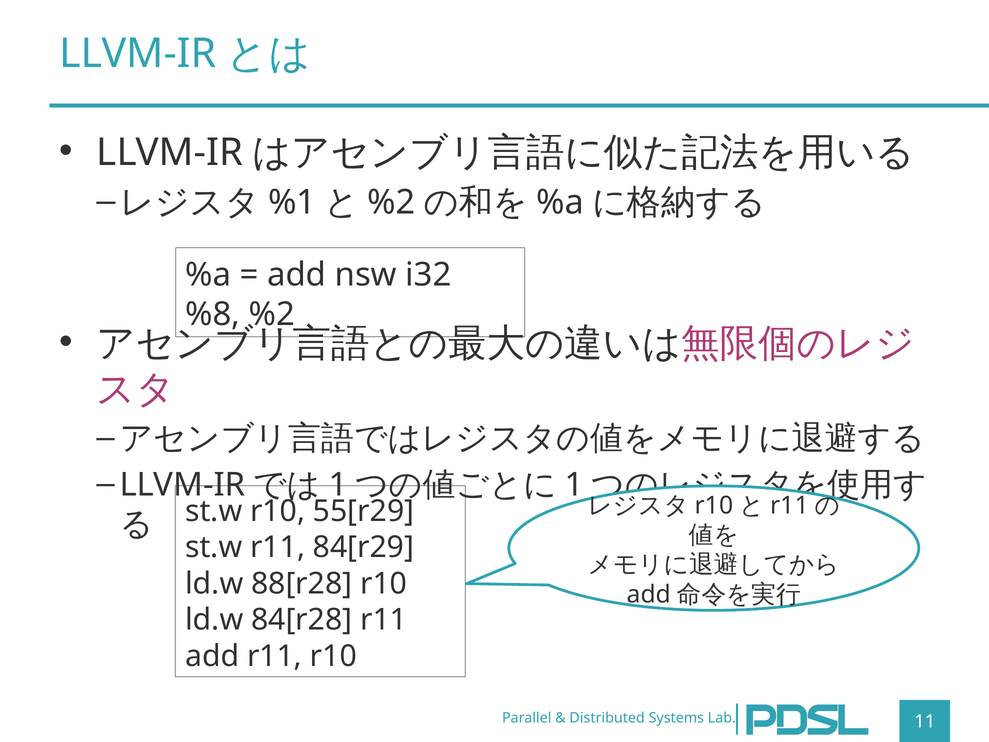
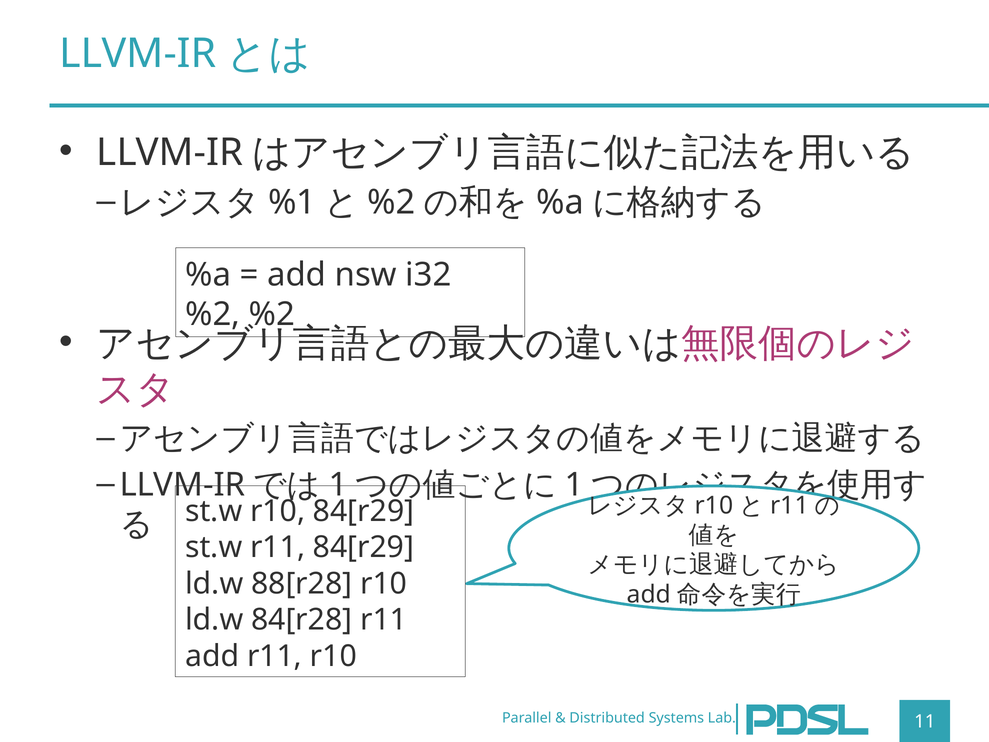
%8 at (213, 314): %8 -> %2
r10 55[r29: 55[r29 -> 84[r29
